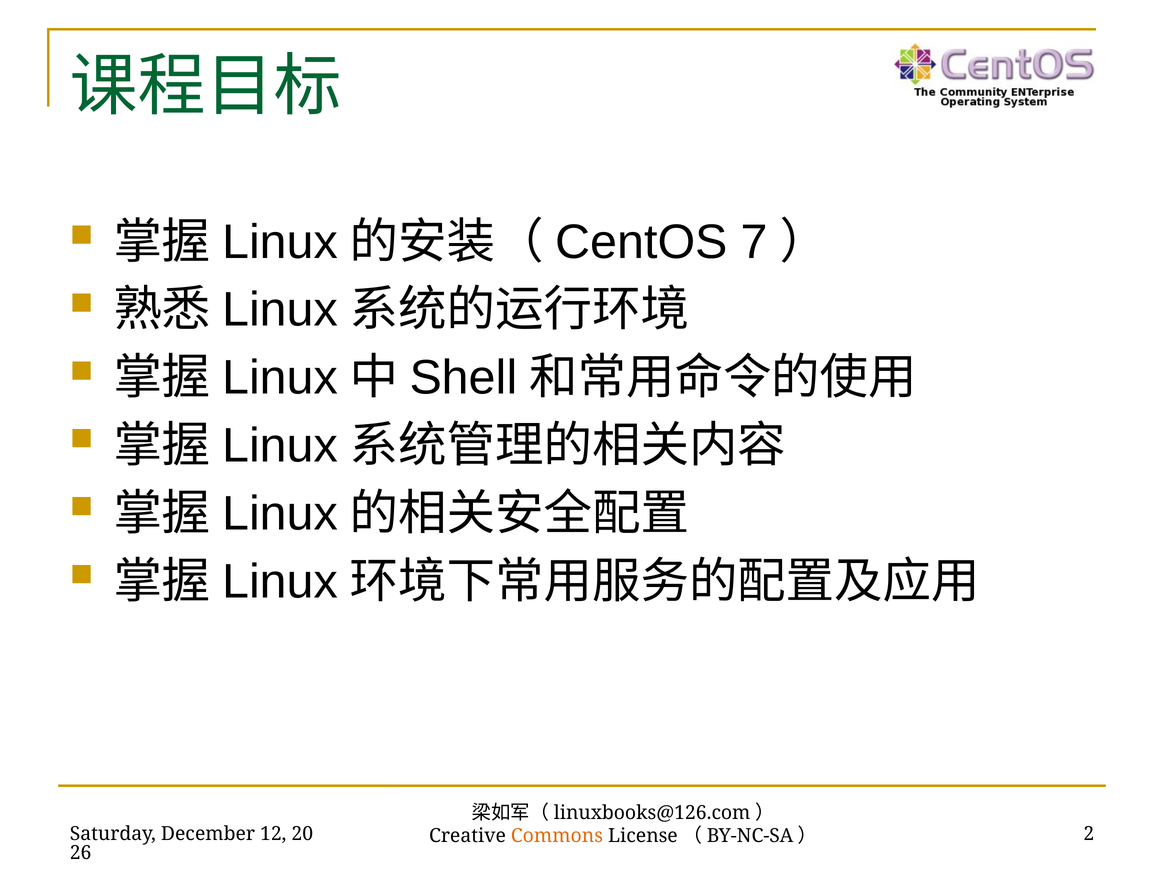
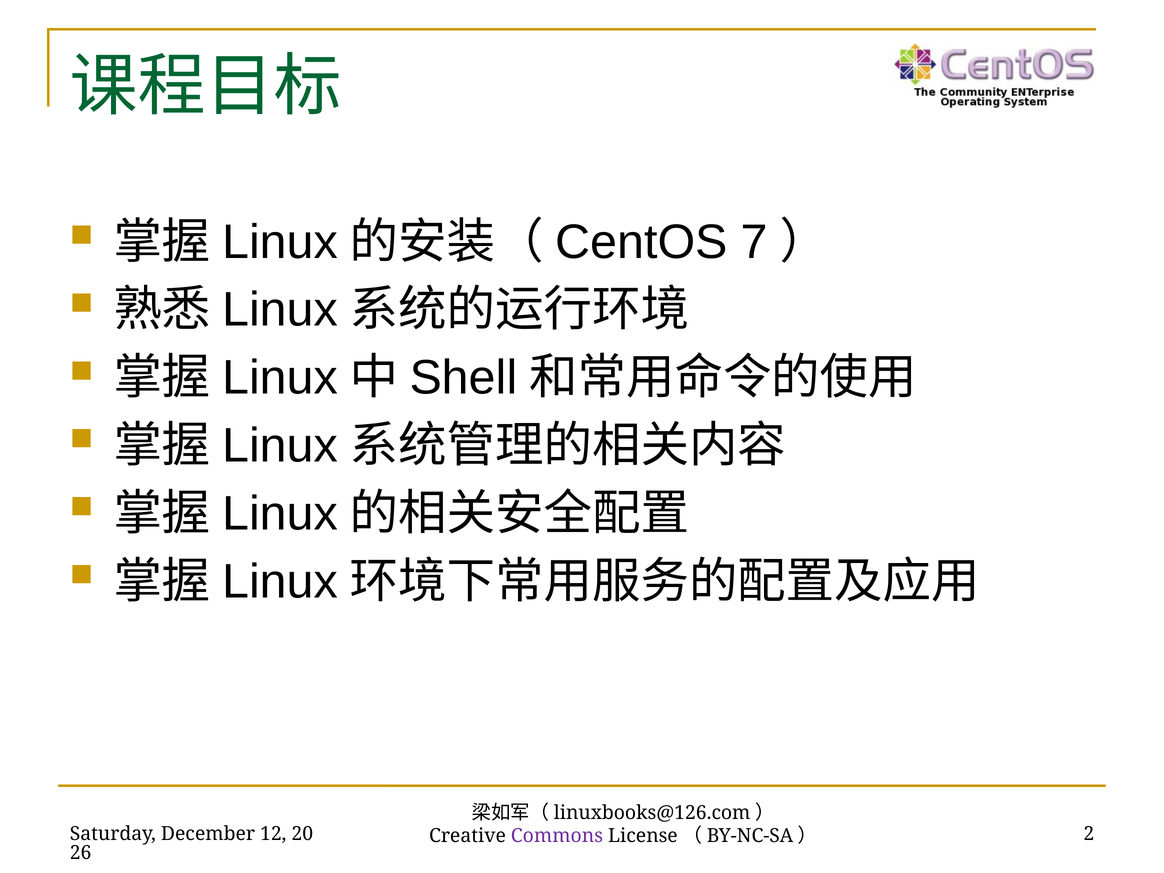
Commons colour: orange -> purple
